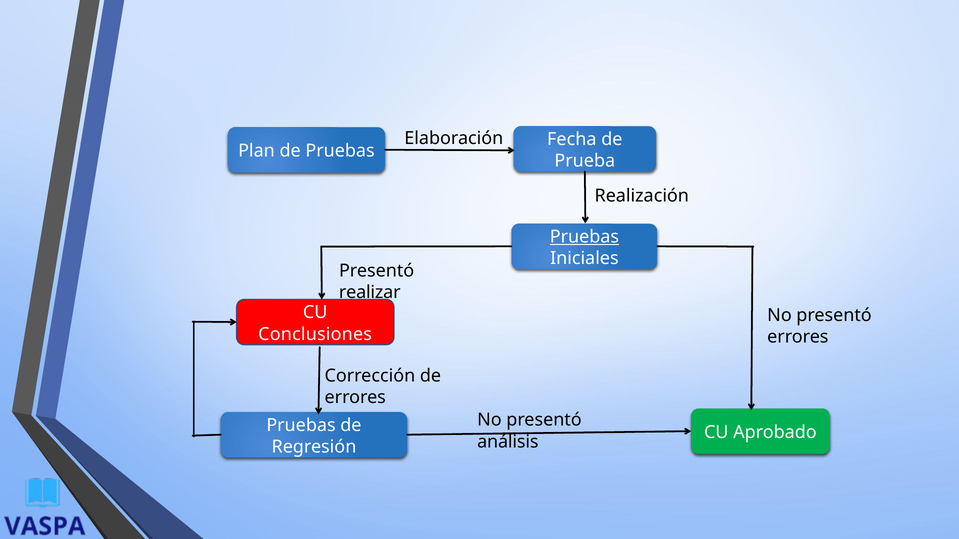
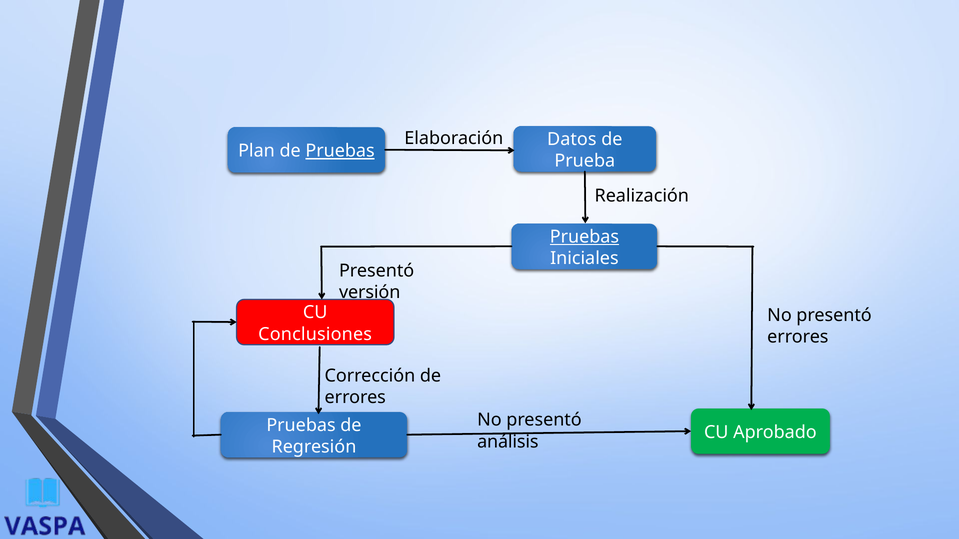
Fecha: Fecha -> Datos
Pruebas at (340, 151) underline: none -> present
realizar: realizar -> versión
